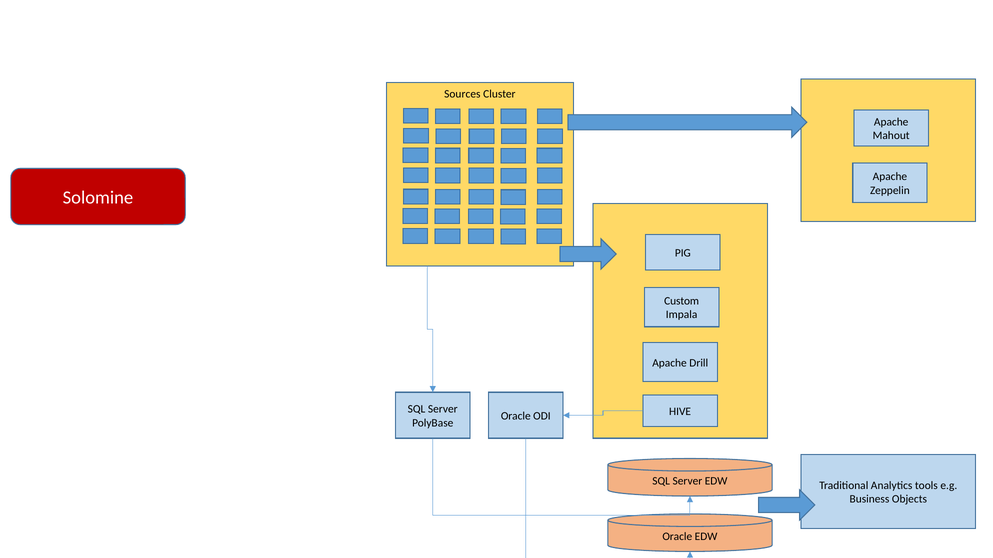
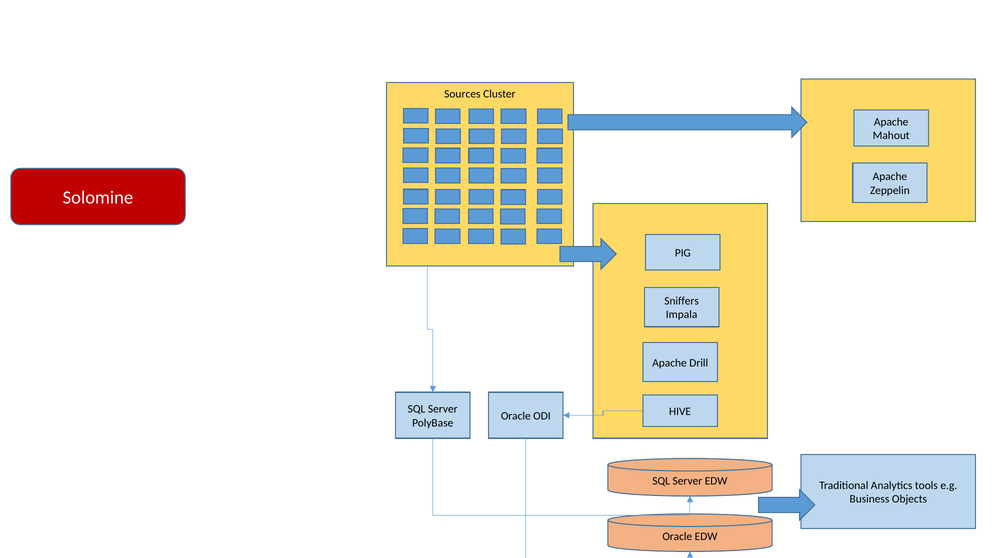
Custom: Custom -> Sniffers
